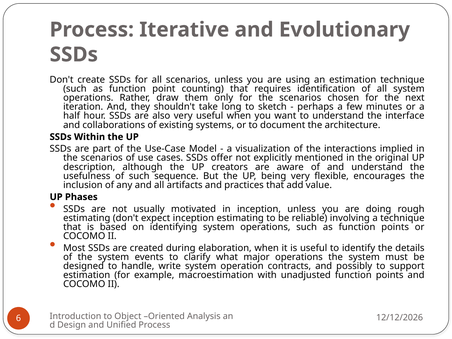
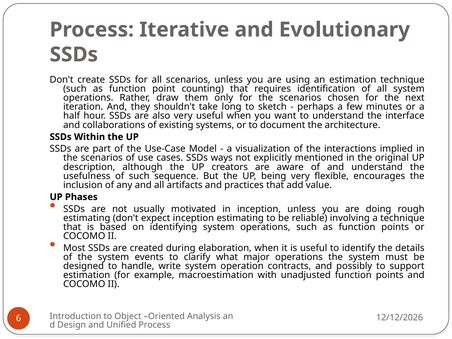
offer: offer -> ways
